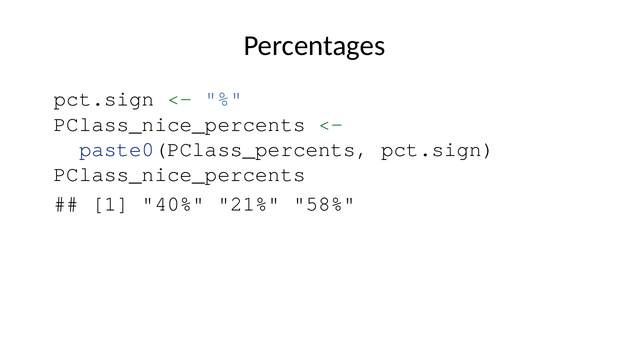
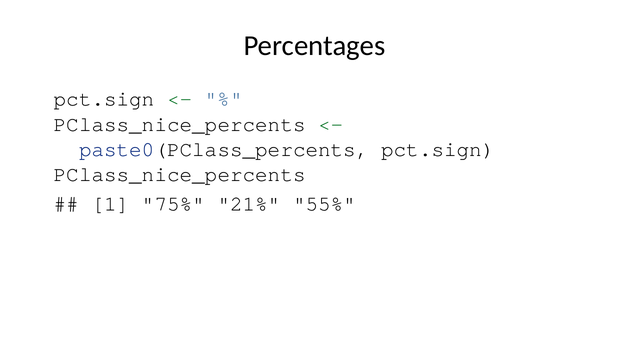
40%: 40% -> 75%
58%: 58% -> 55%
